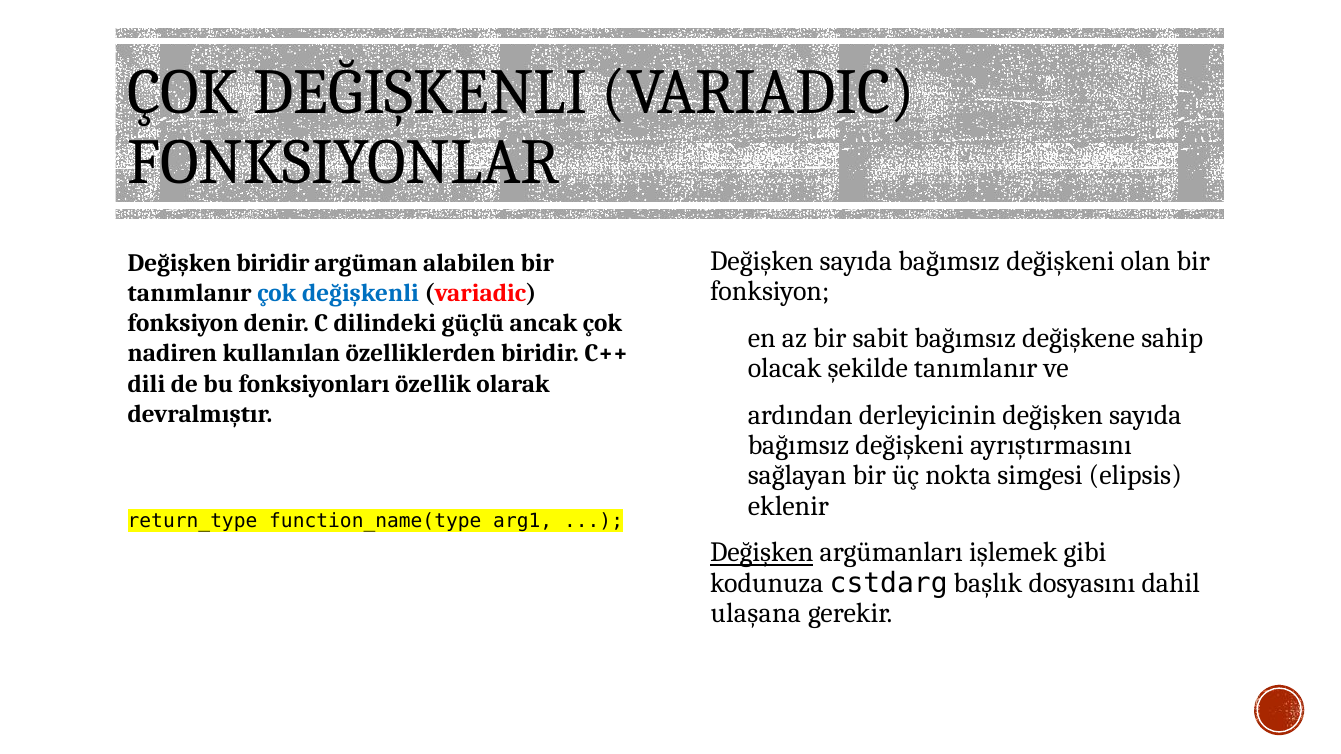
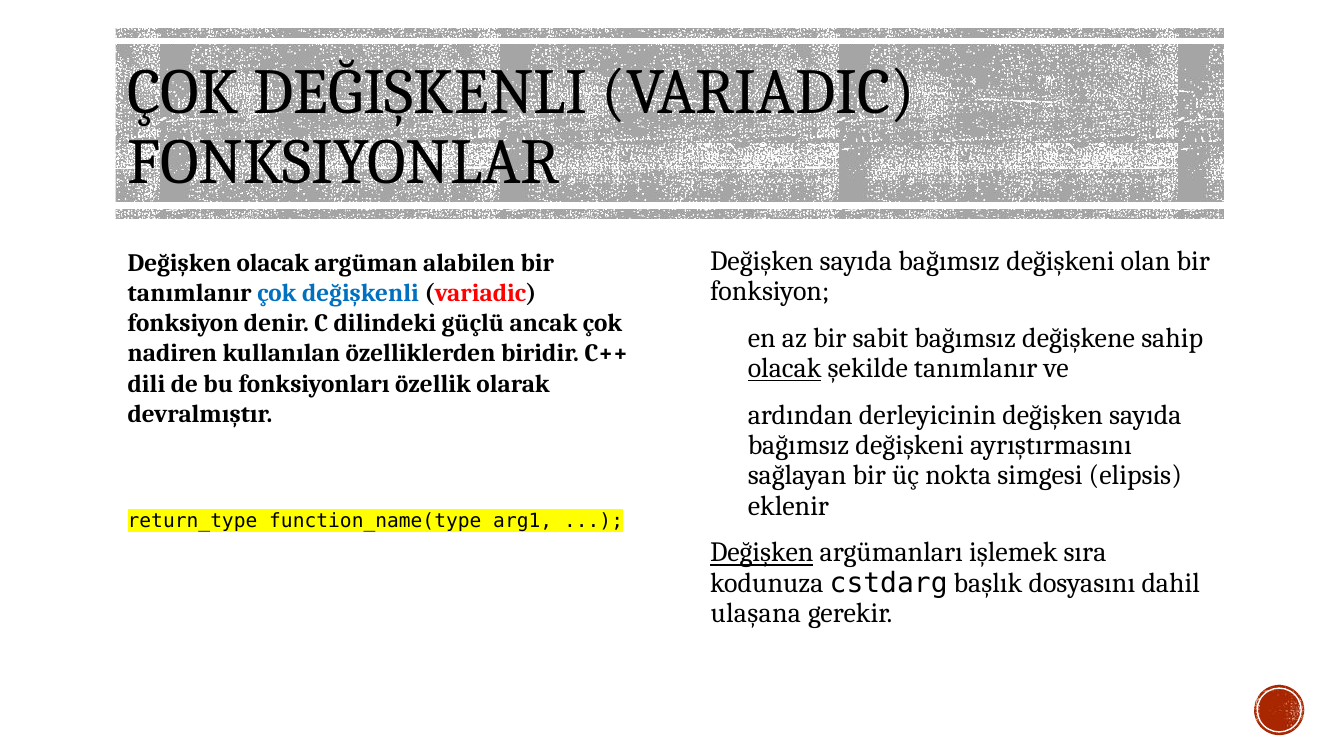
Değişken biridir: biridir -> olacak
olacak at (785, 369) underline: none -> present
gibi: gibi -> sıra
